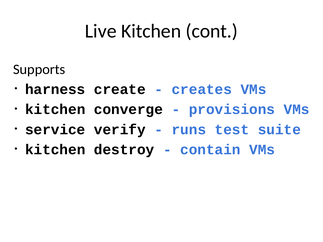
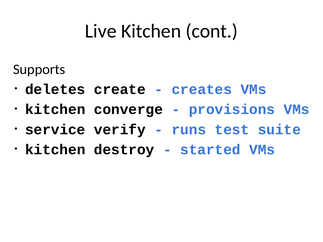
harness: harness -> deletes
contain: contain -> started
